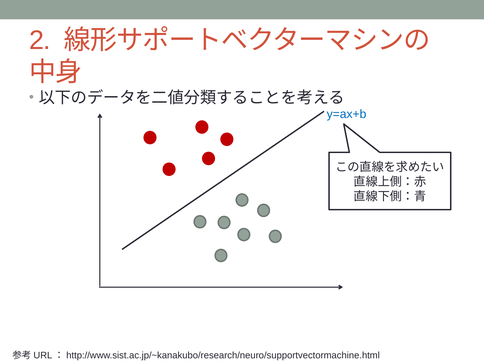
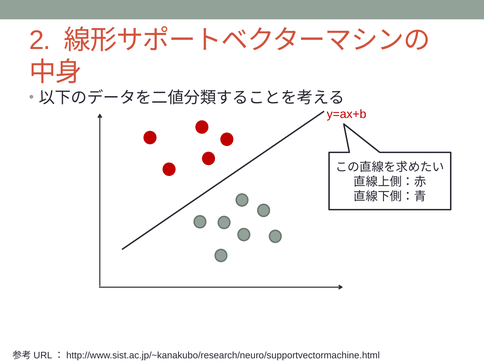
y=ax+b colour: blue -> red
